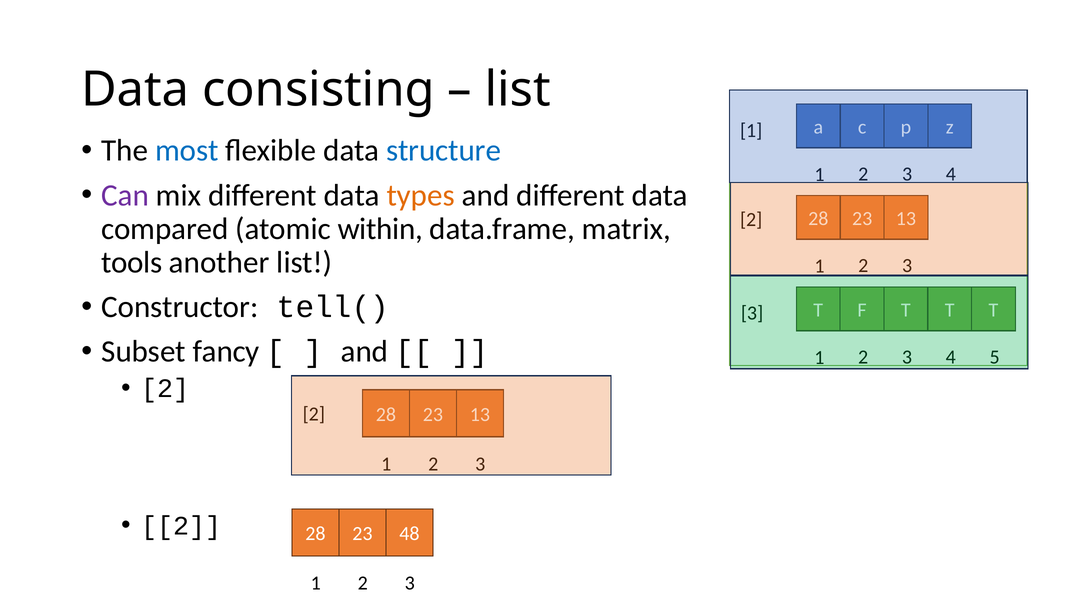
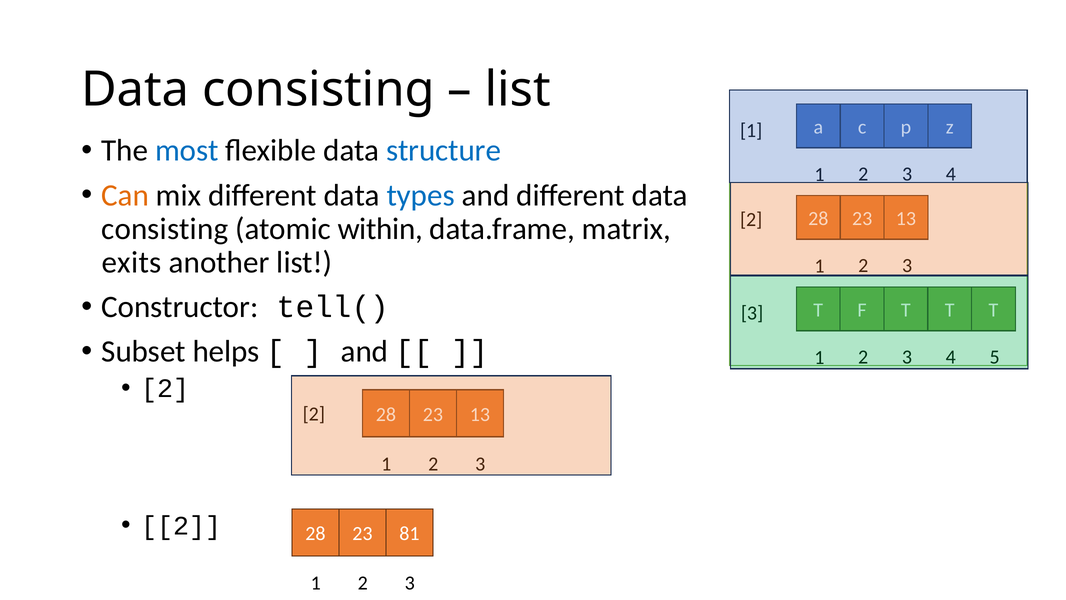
Can colour: purple -> orange
types colour: orange -> blue
compared at (165, 229): compared -> consisting
tools: tools -> exits
fancy: fancy -> helps
48: 48 -> 81
